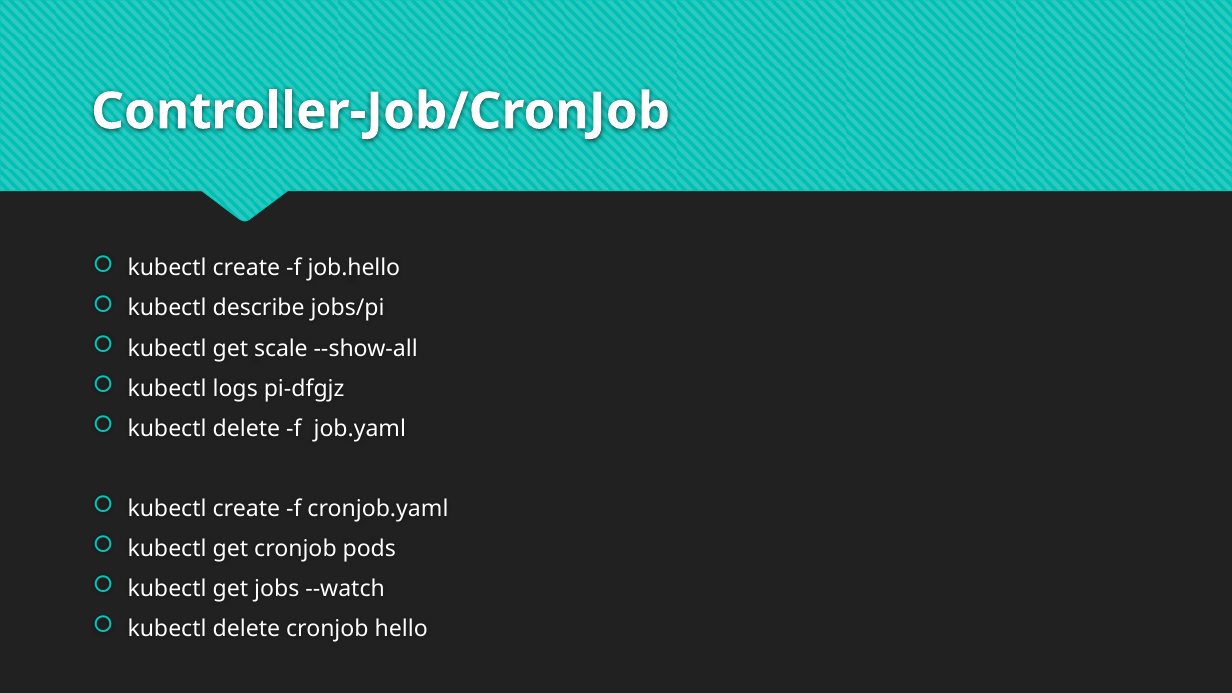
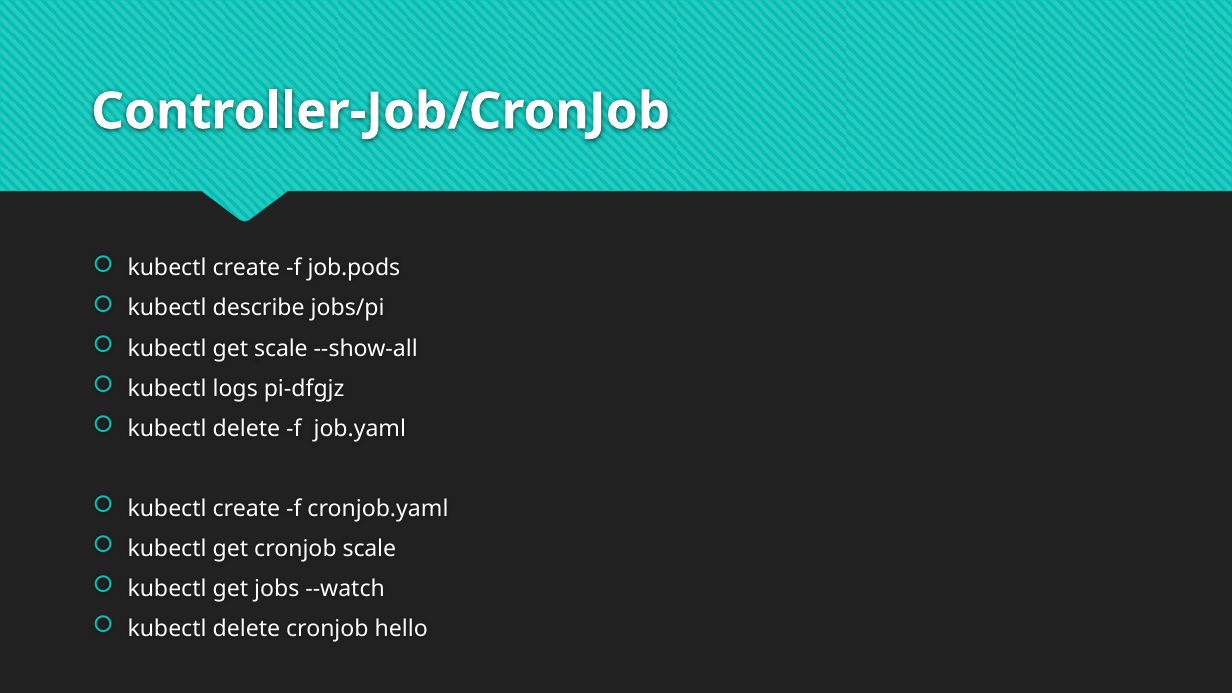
job.hello: job.hello -> job.pods
cronjob pods: pods -> scale
